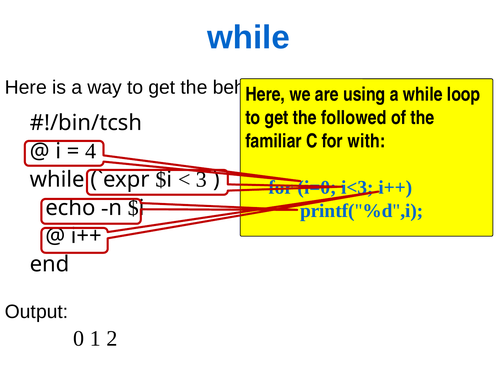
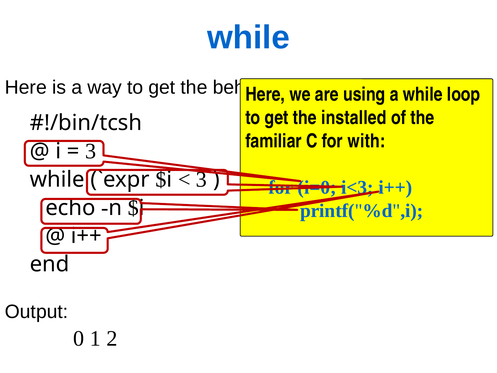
followed: followed -> installed
4 at (91, 151): 4 -> 3
